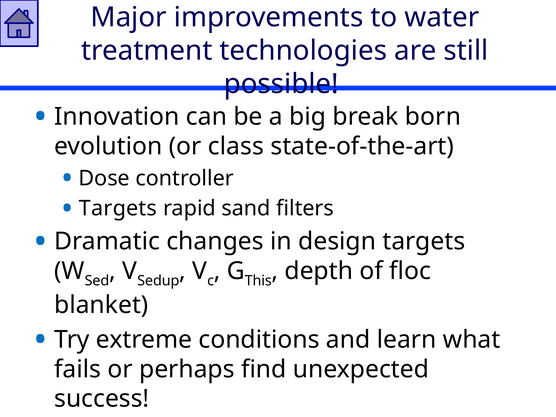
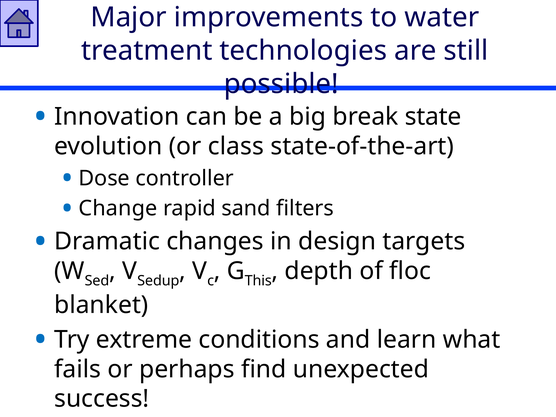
born: born -> state
Targets at (118, 209): Targets -> Change
